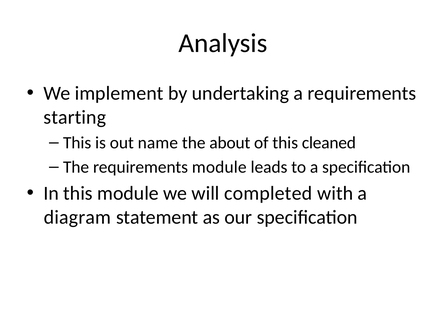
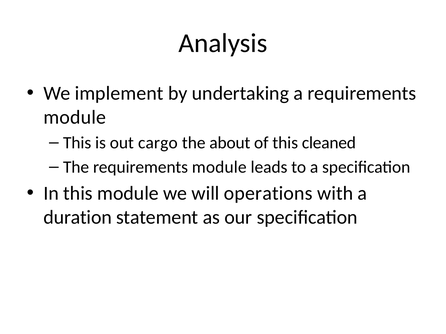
starting at (75, 117): starting -> module
name: name -> cargo
completed: completed -> operations
diagram: diagram -> duration
